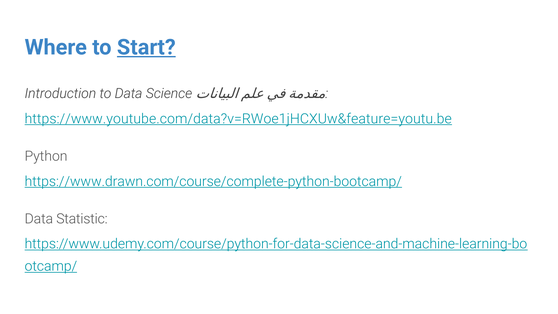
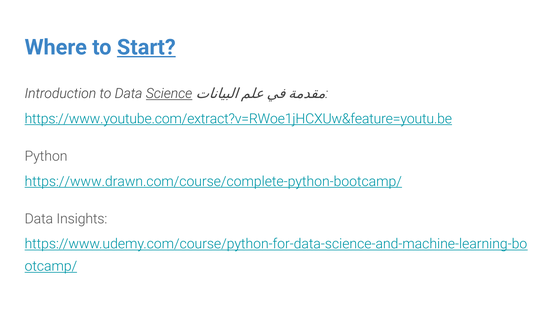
Science underline: none -> present
https://www.youtube.com/data?v=RWoe1jHCXUw&feature=youtu.be: https://www.youtube.com/data?v=RWoe1jHCXUw&feature=youtu.be -> https://www.youtube.com/extract?v=RWoe1jHCXUw&feature=youtu.be
Statistic: Statistic -> Insights
